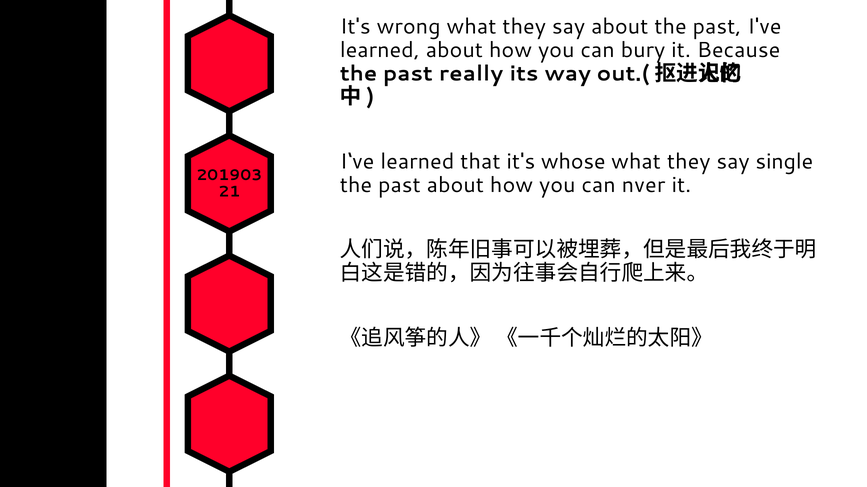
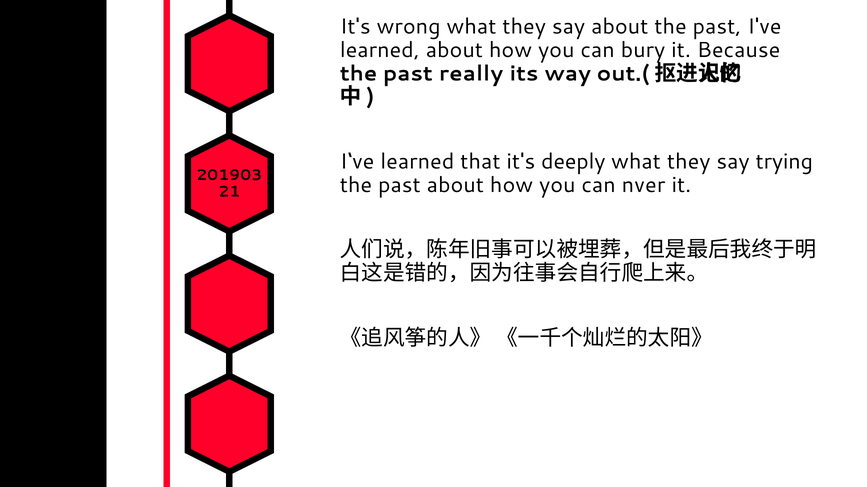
whose: whose -> deeply
single: single -> trying
